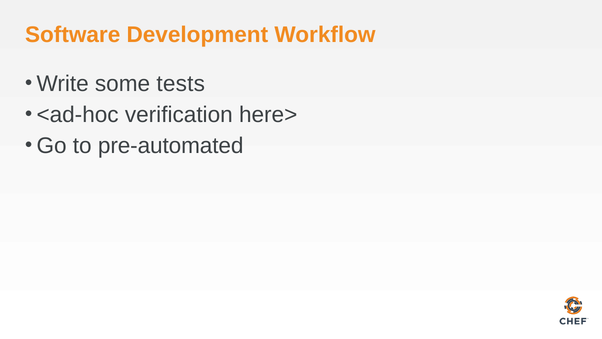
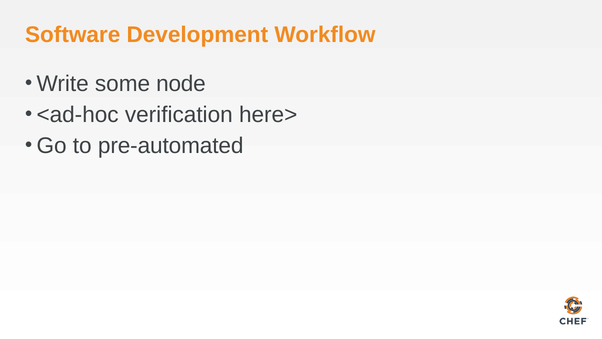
tests: tests -> node
